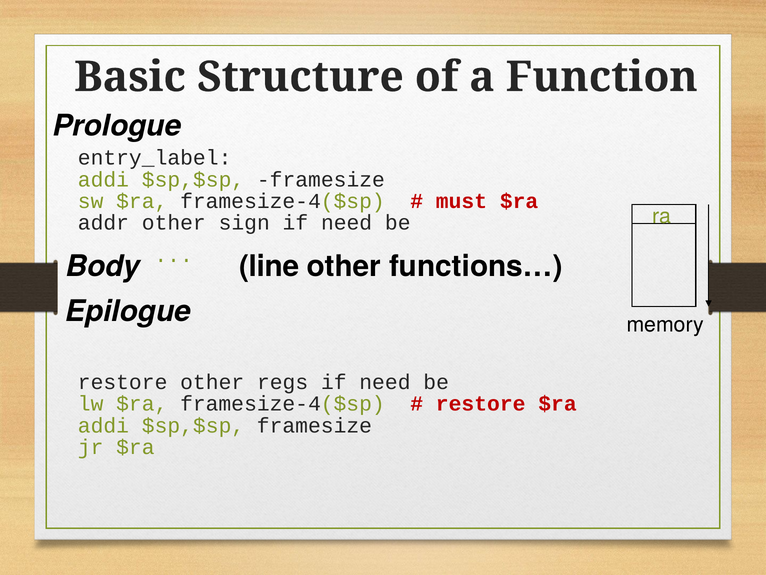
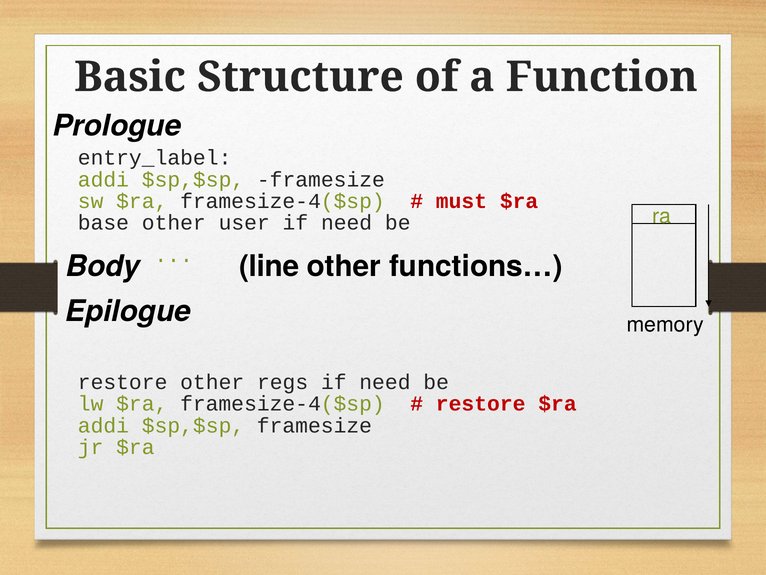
addr: addr -> base
sign: sign -> user
